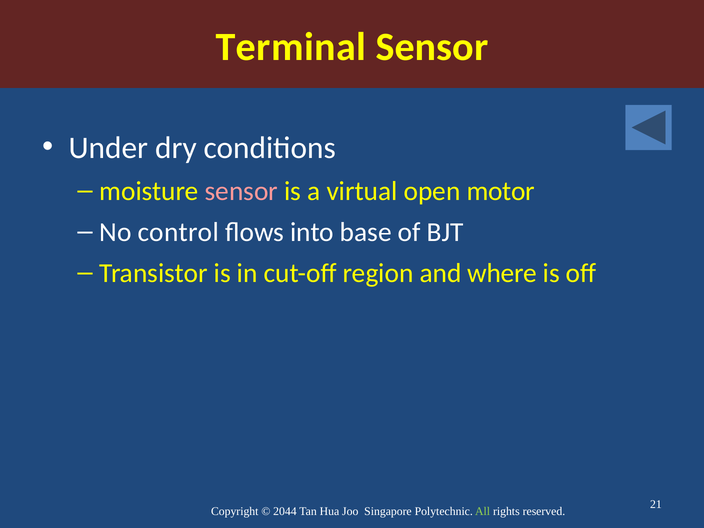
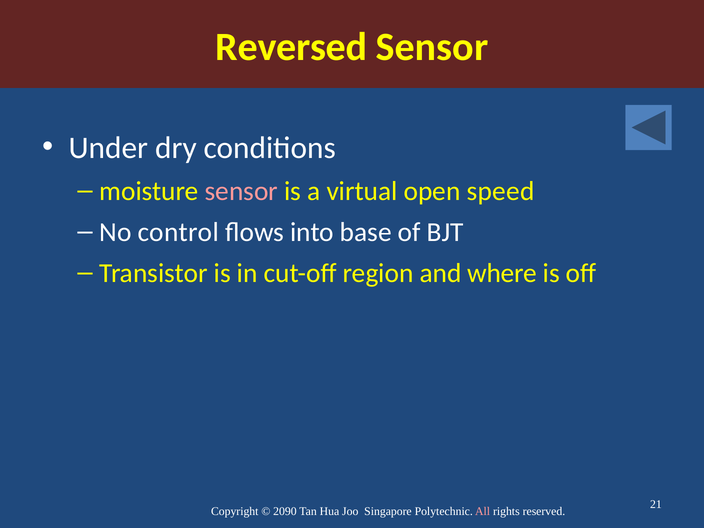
Terminal: Terminal -> Reversed
motor: motor -> speed
2044: 2044 -> 2090
All colour: light green -> pink
